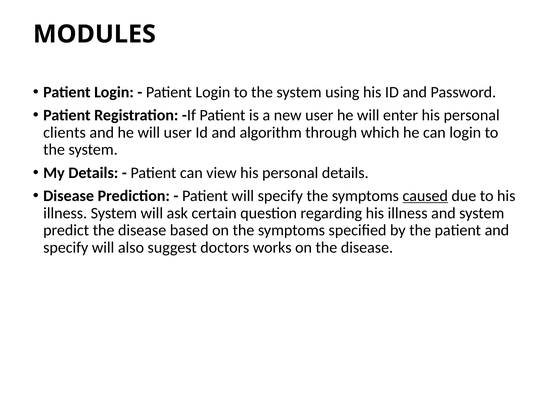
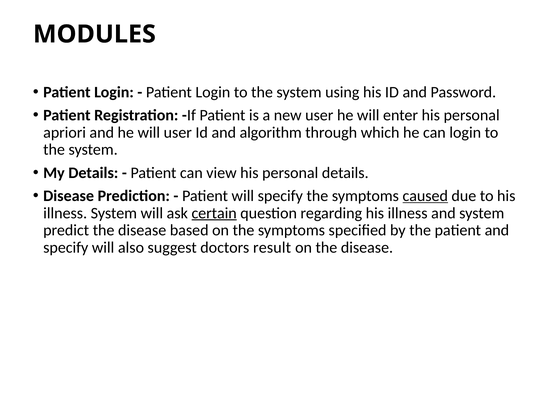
clients: clients -> apriori
certain underline: none -> present
works: works -> result
